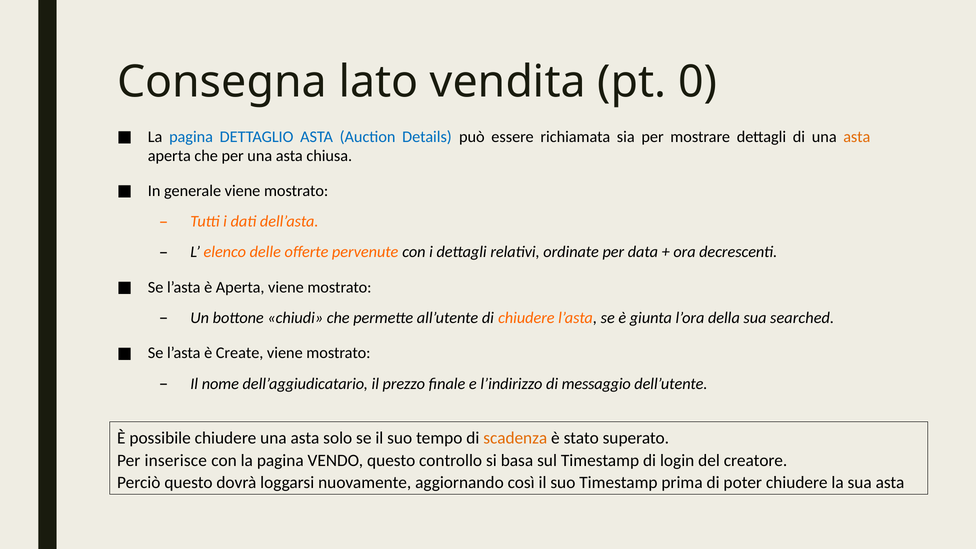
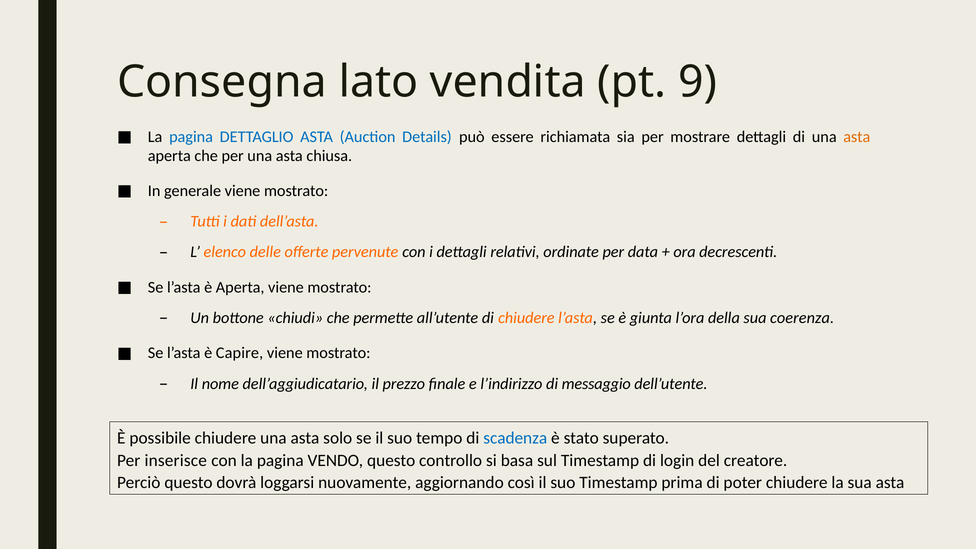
0: 0 -> 9
searched: searched -> coerenza
Create: Create -> Capire
scadenza colour: orange -> blue
